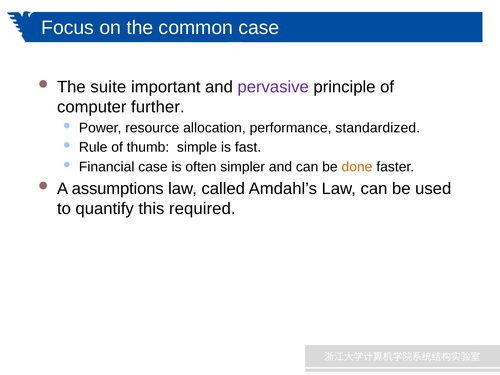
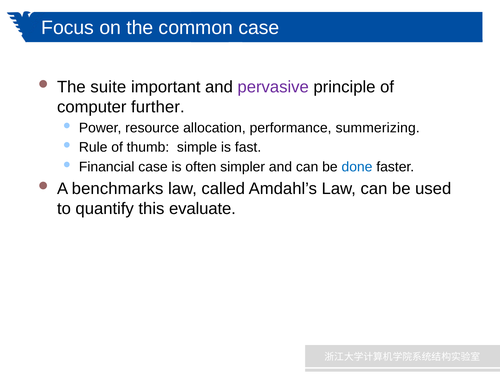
standardized: standardized -> summerizing
done colour: orange -> blue
assumptions: assumptions -> benchmarks
required: required -> evaluate
